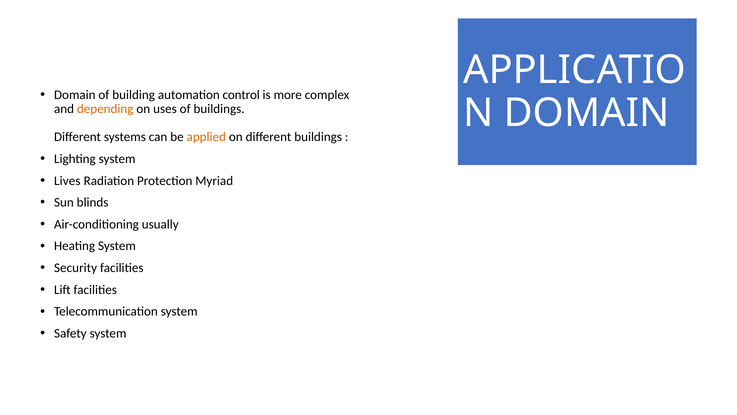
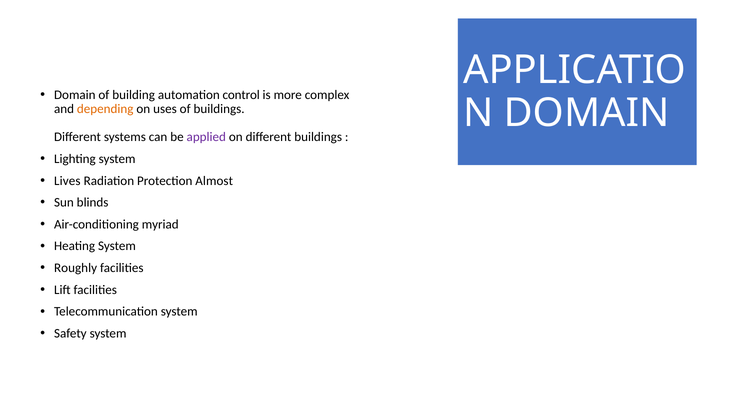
applied colour: orange -> purple
Myriad: Myriad -> Almost
usually: usually -> myriad
Security: Security -> Roughly
